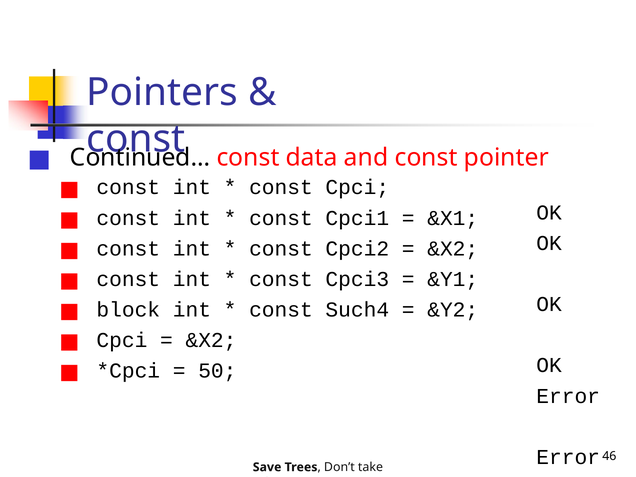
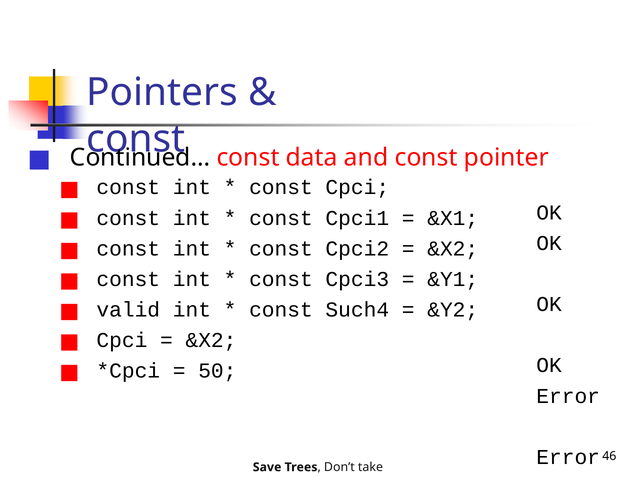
block: block -> valid
